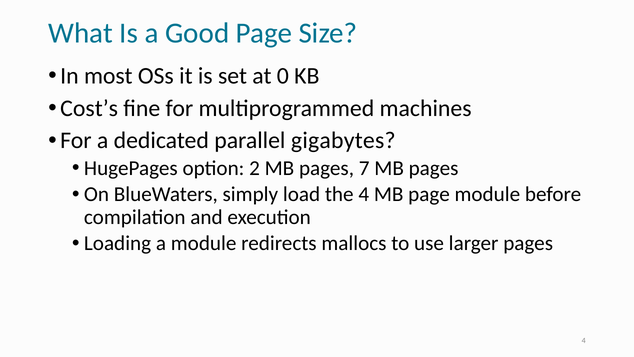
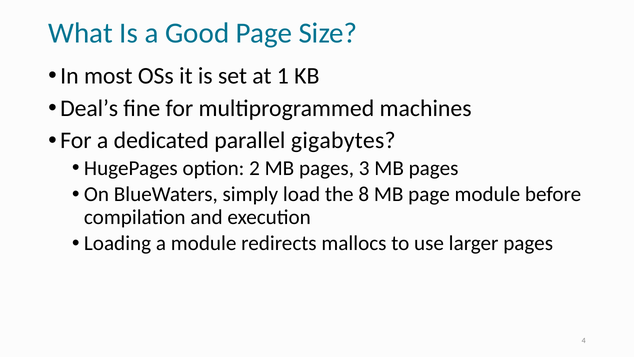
0: 0 -> 1
Cost’s: Cost’s -> Deal’s
7: 7 -> 3
the 4: 4 -> 8
